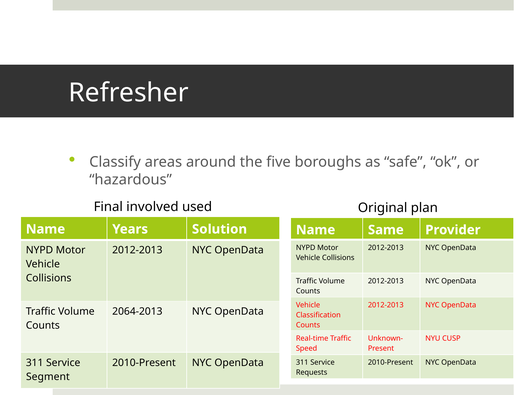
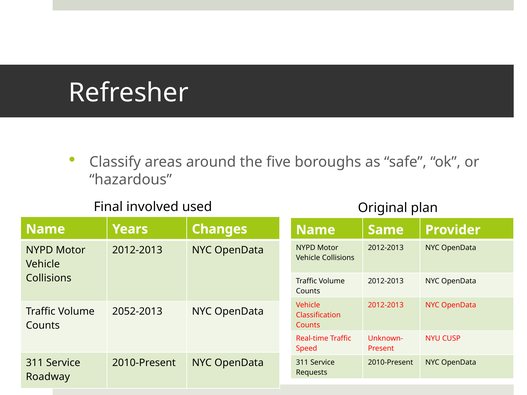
Solution: Solution -> Changes
2064-2013: 2064-2013 -> 2052-2013
Segment: Segment -> Roadway
